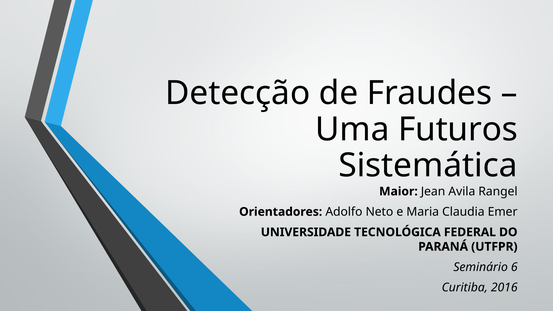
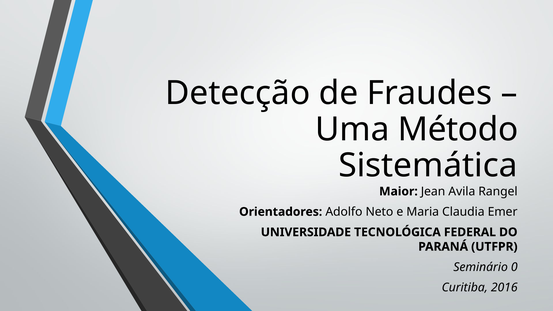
Futuros: Futuros -> Método
6: 6 -> 0
